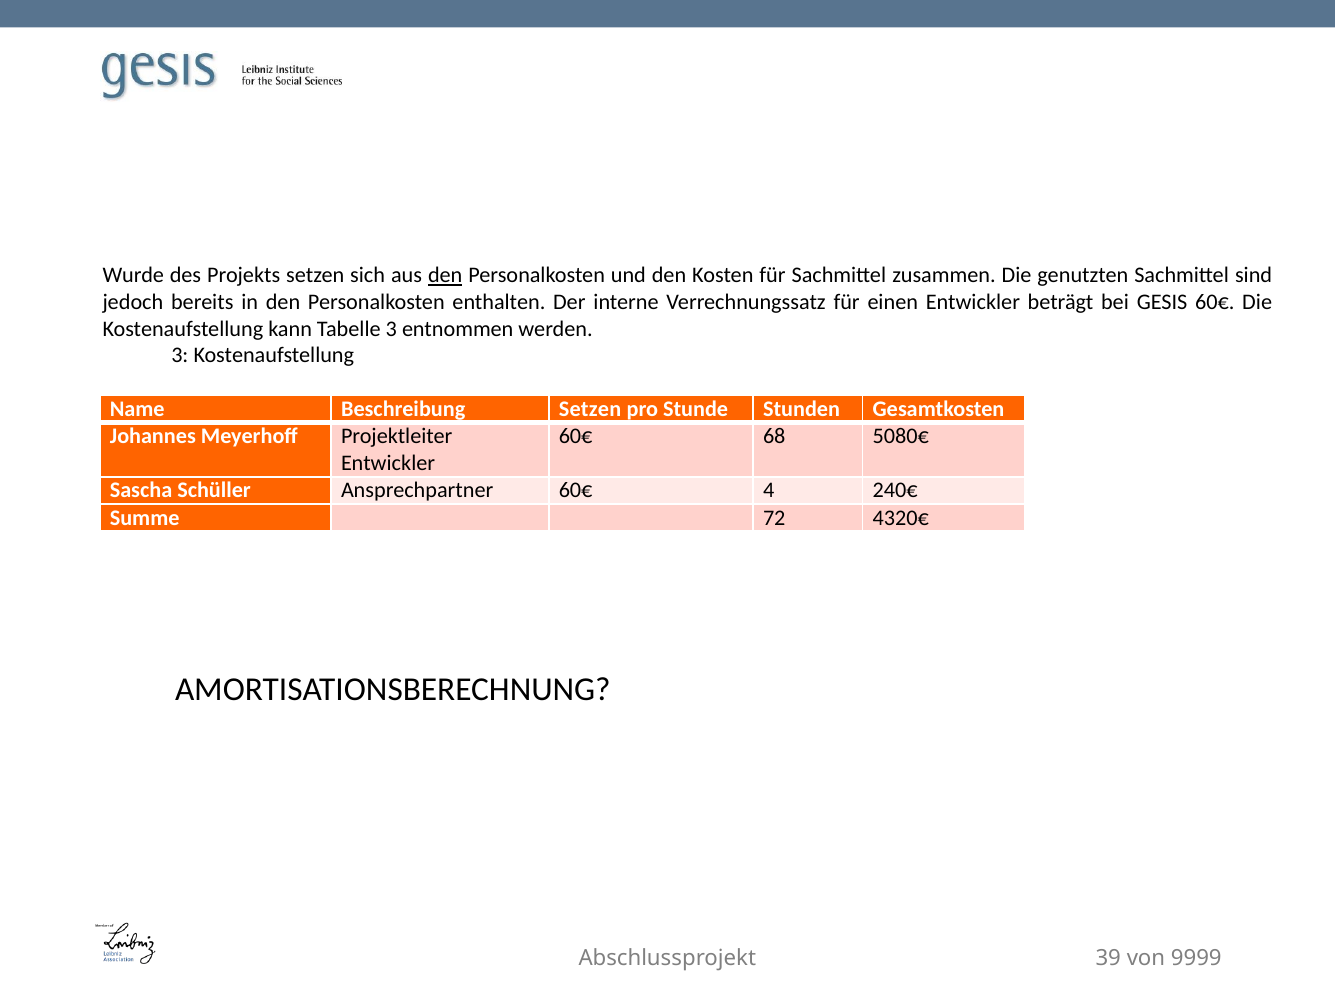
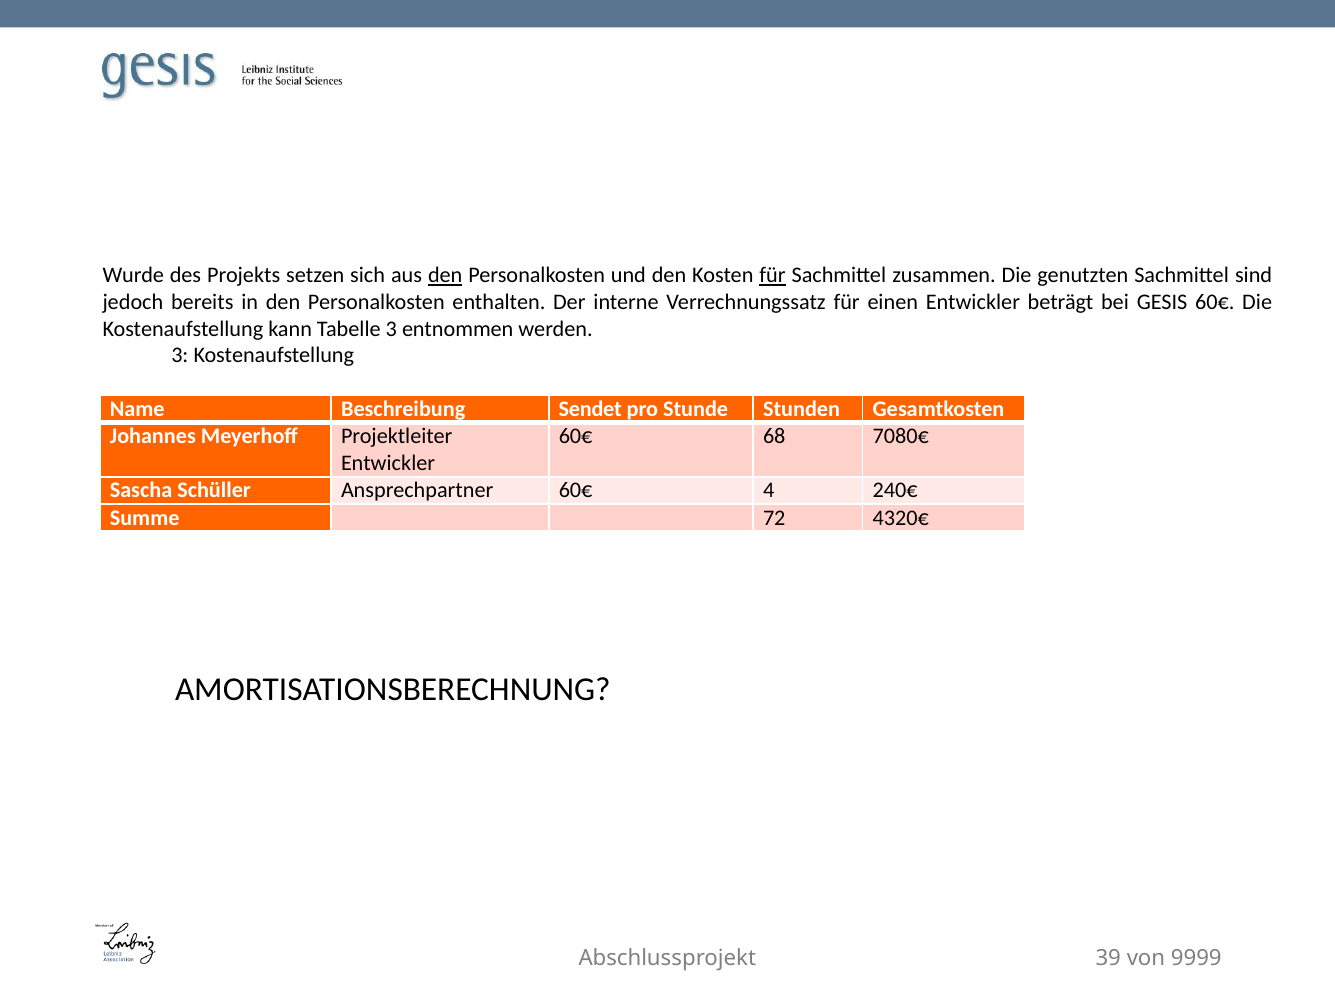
für at (772, 276) underline: none -> present
Beschreibung Setzen: Setzen -> Sendet
5080€: 5080€ -> 7080€
